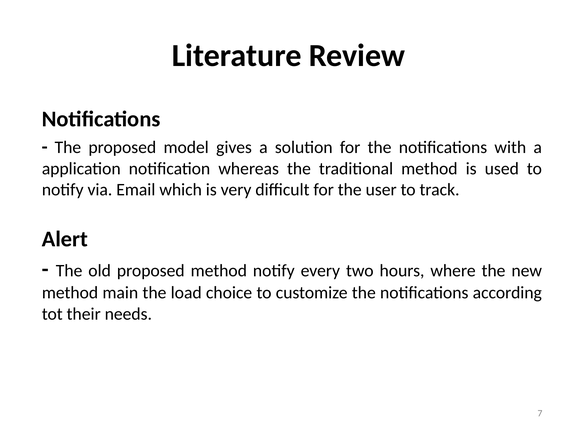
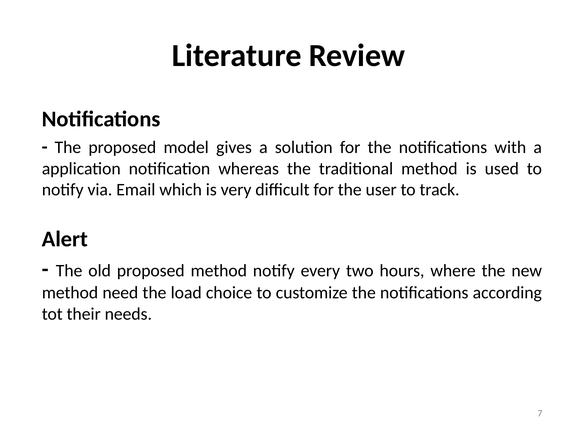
main: main -> need
